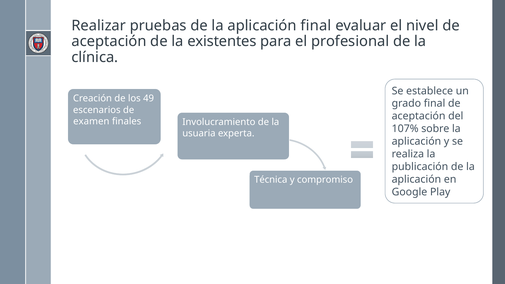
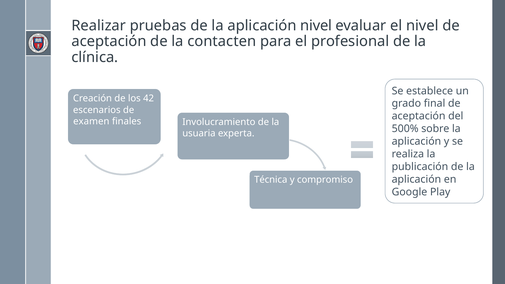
aplicación final: final -> nivel
existentes: existentes -> contacten
49: 49 -> 42
107%: 107% -> 500%
